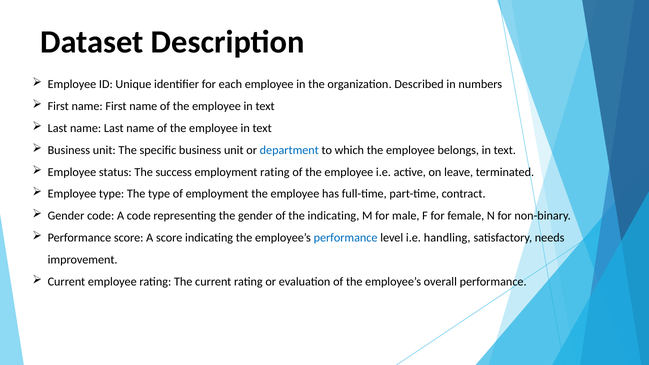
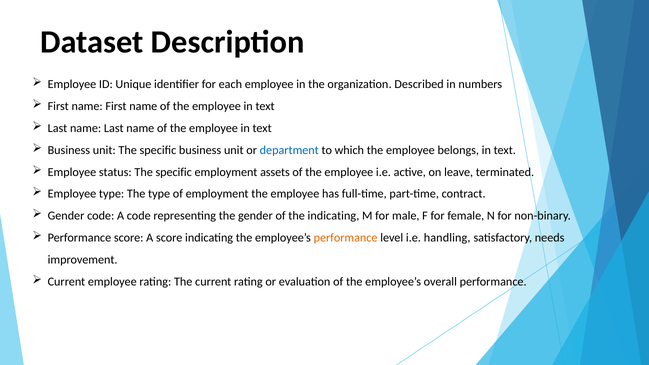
status The success: success -> specific
employment rating: rating -> assets
performance at (346, 238) colour: blue -> orange
